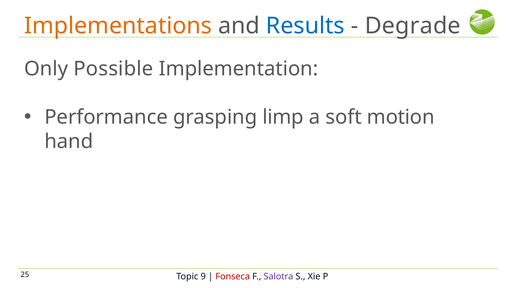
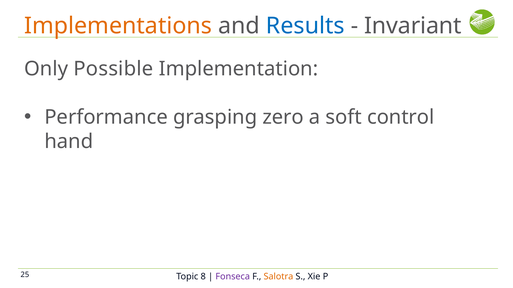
Degrade: Degrade -> Invariant
limp: limp -> zero
motion: motion -> control
9: 9 -> 8
Fonseca colour: red -> purple
Salotra colour: purple -> orange
